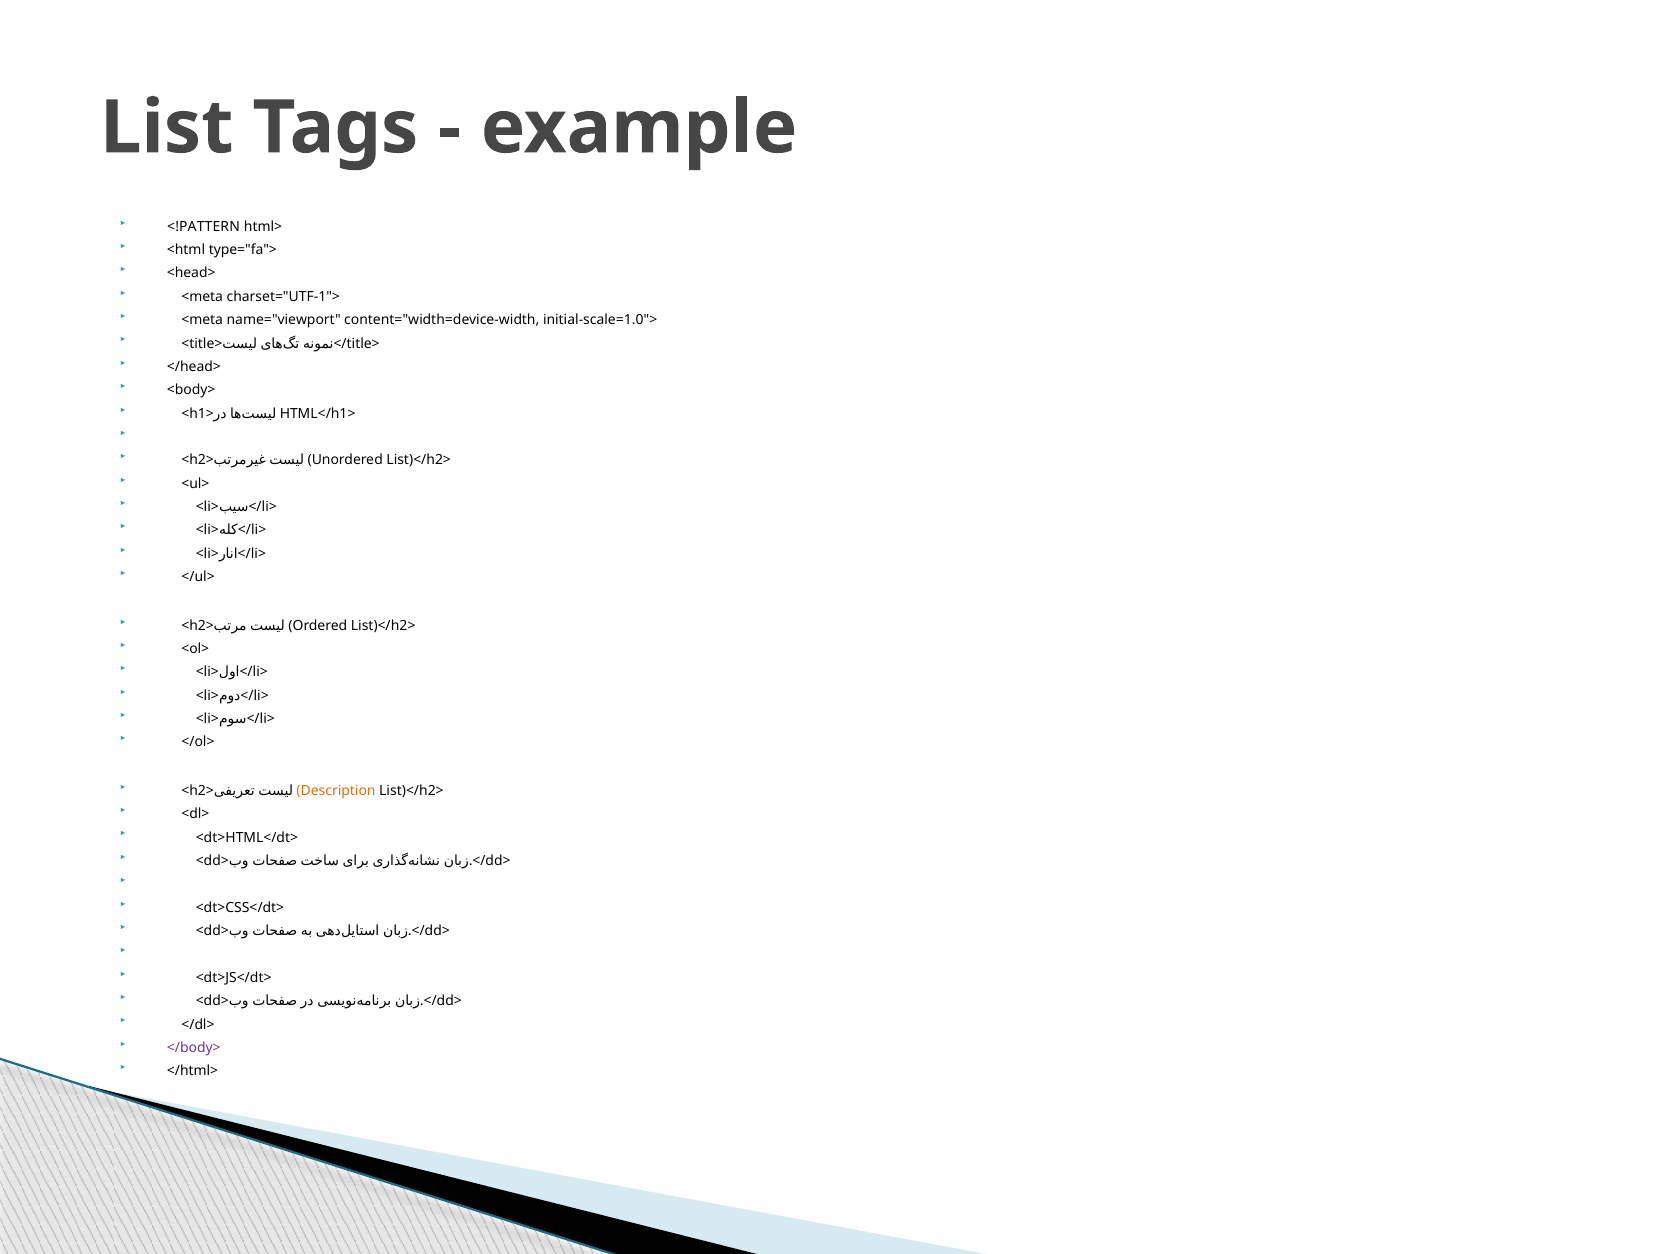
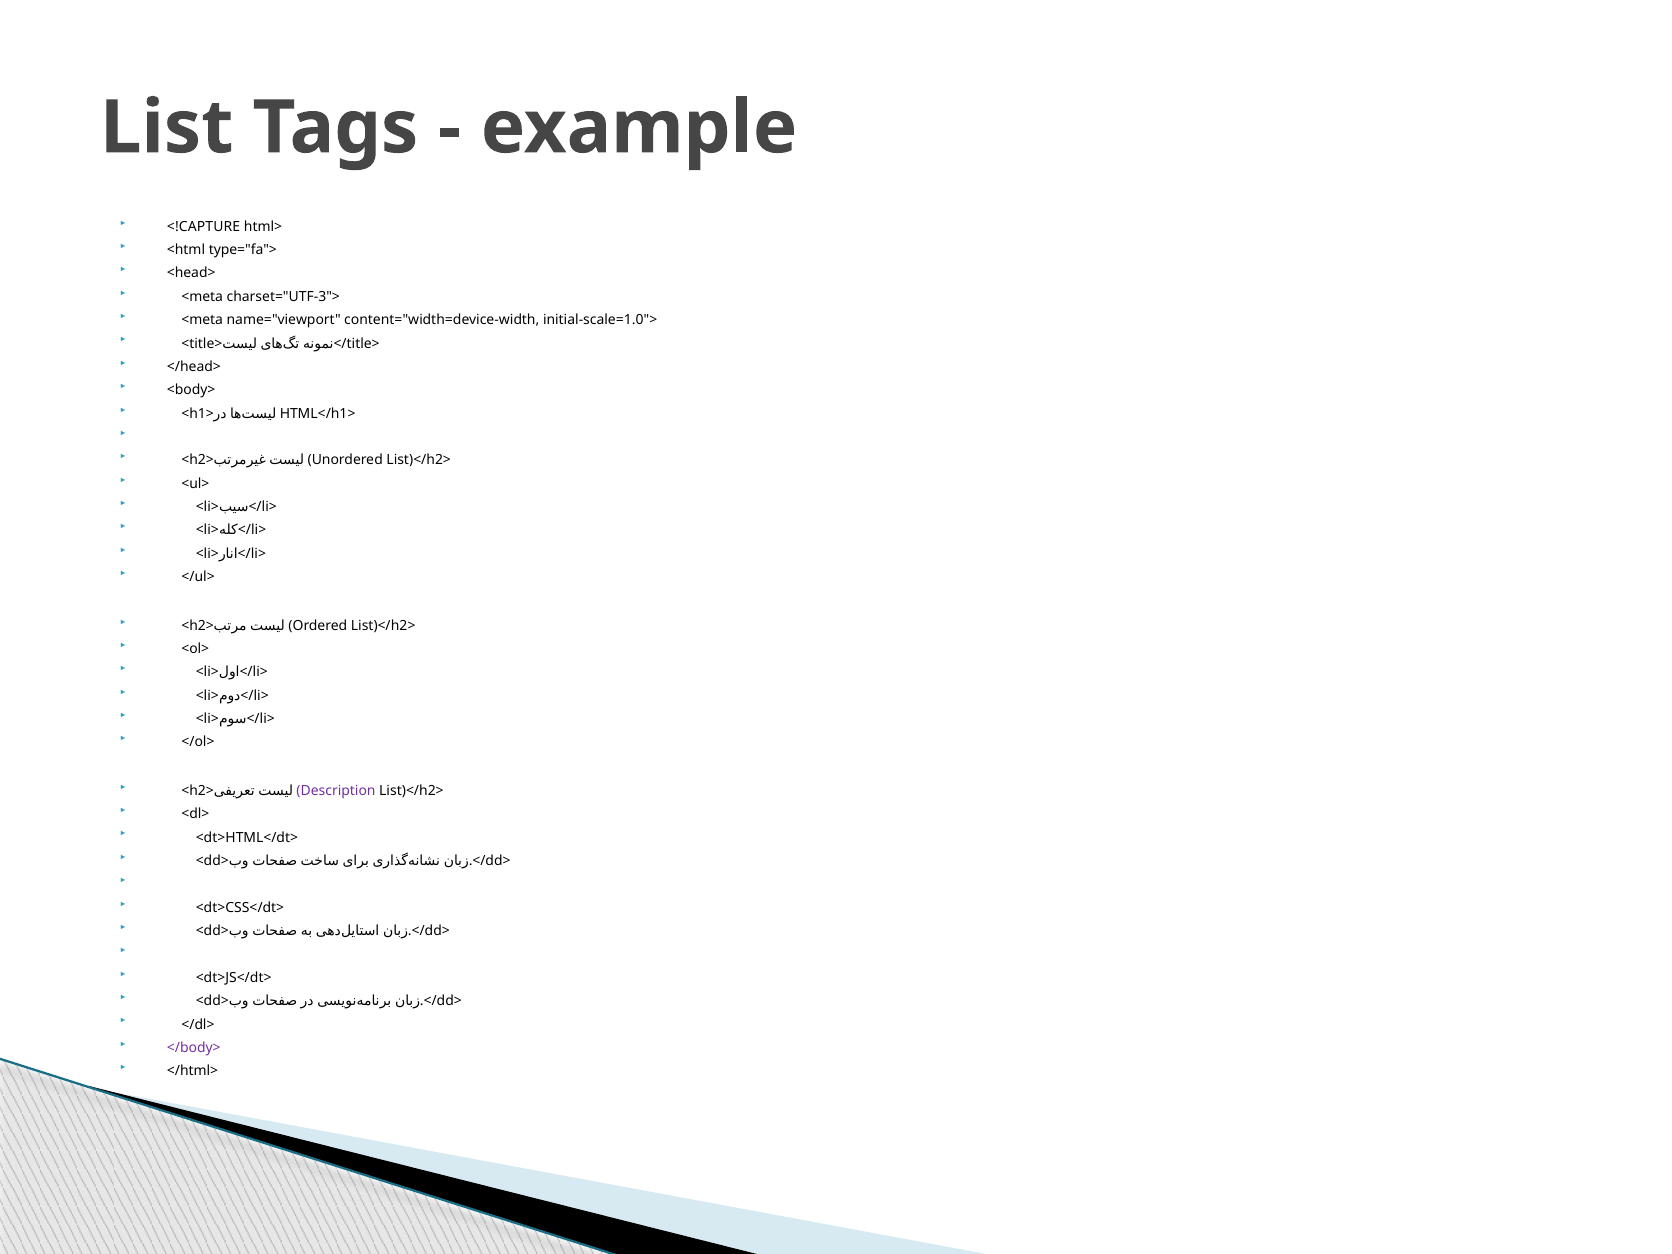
<!PATTERN: <!PATTERN -> <!CAPTURE
charset="UTF-1">: charset="UTF-1"> -> charset="UTF-3">
Description colour: orange -> purple
